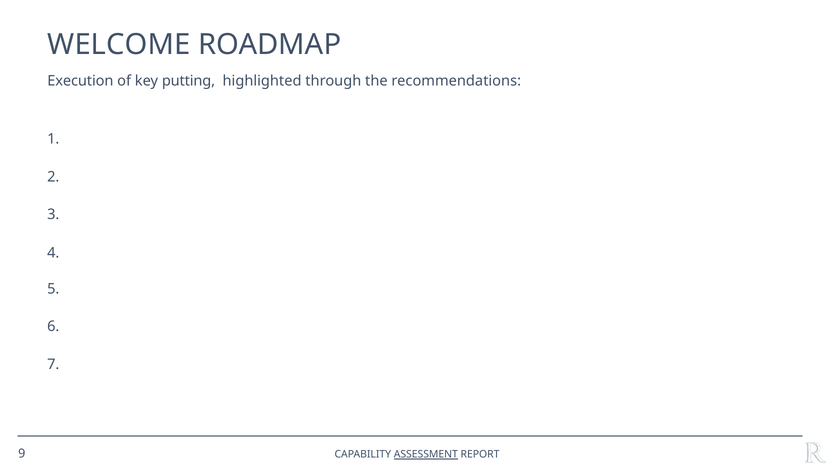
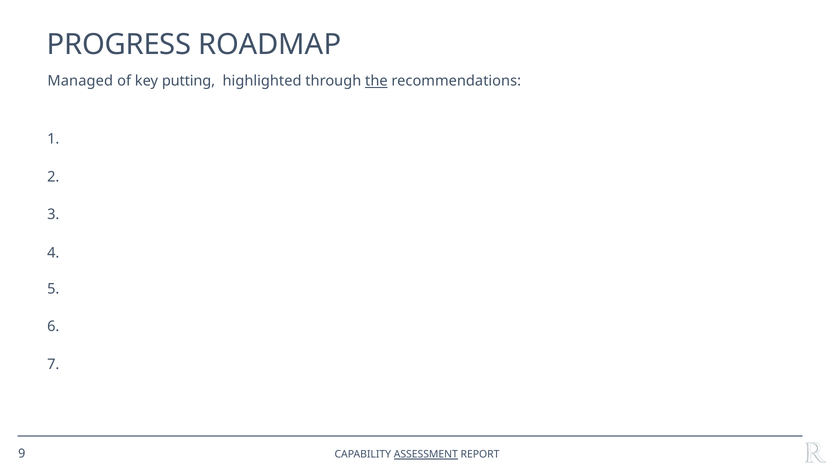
WELCOME: WELCOME -> PROGRESS
Execution: Execution -> Managed
the underline: none -> present
